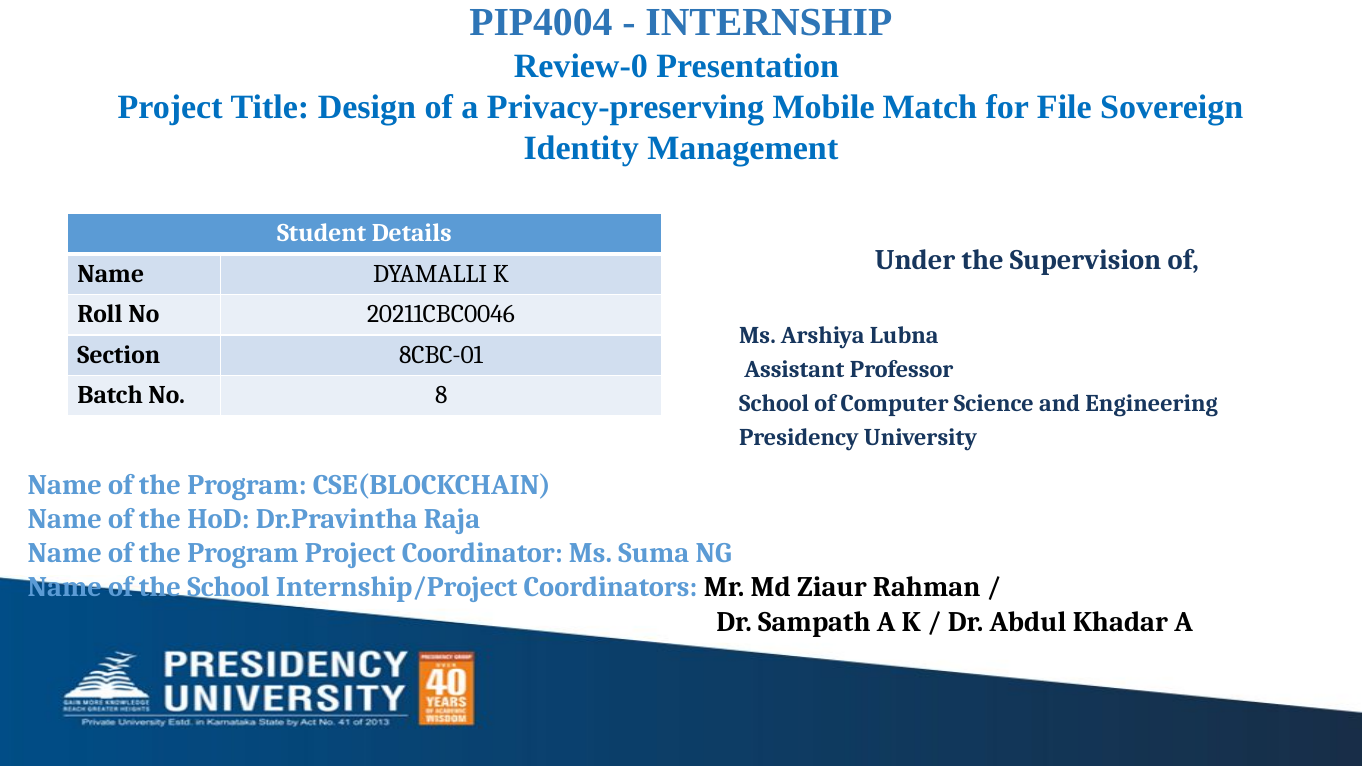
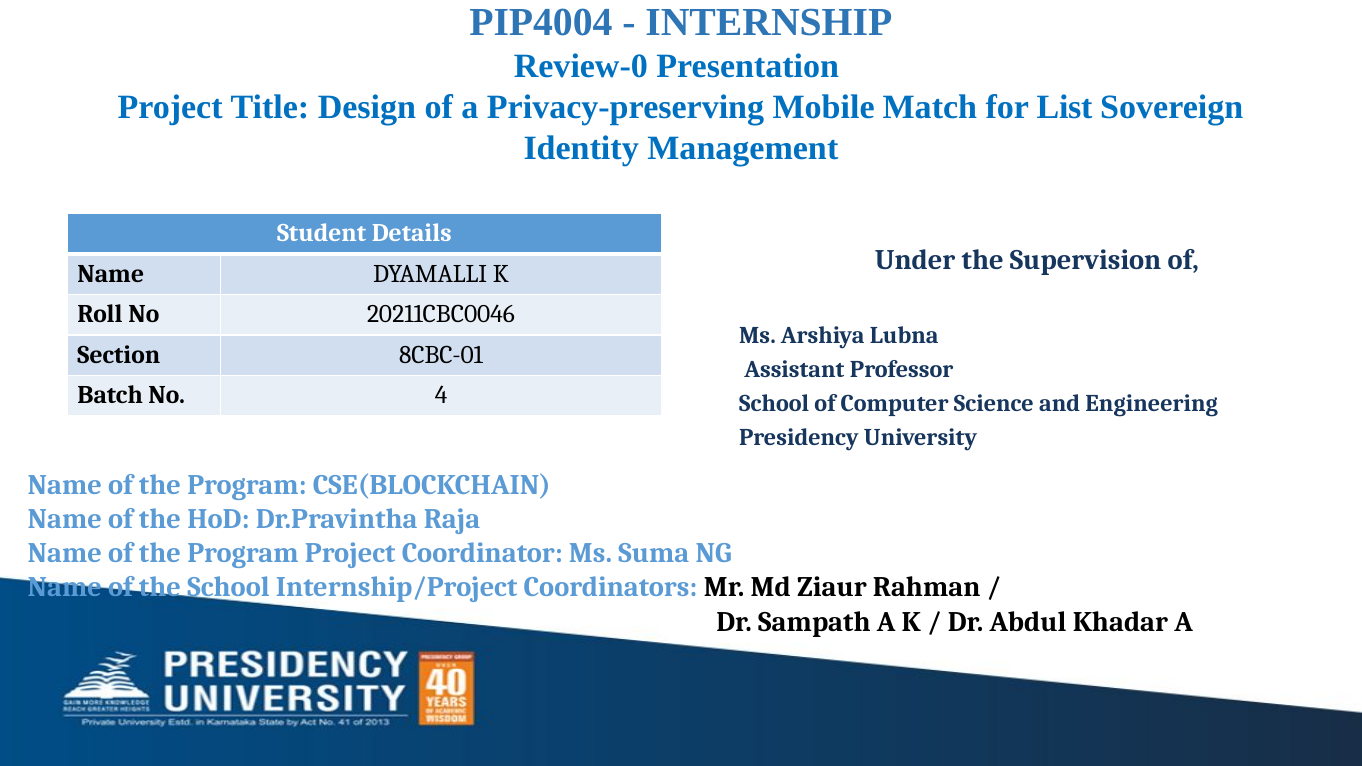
File: File -> List
8: 8 -> 4
